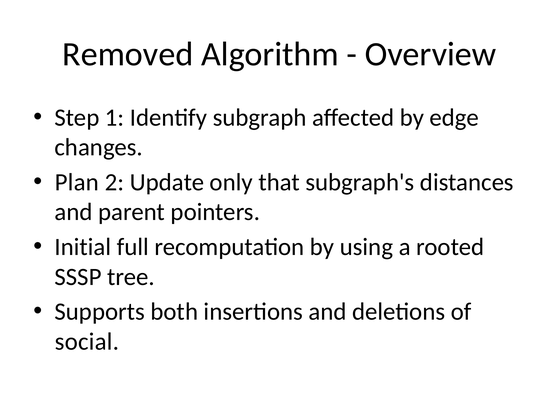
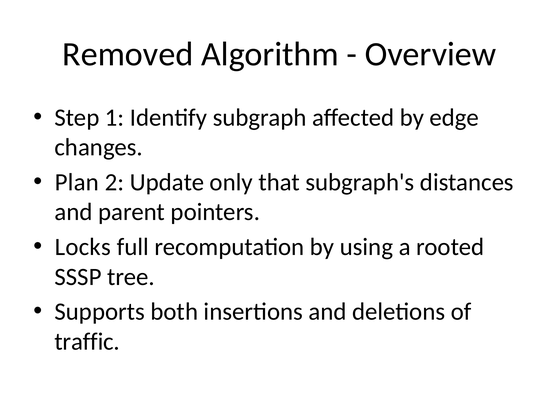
Initial: Initial -> Locks
social: social -> traffic
